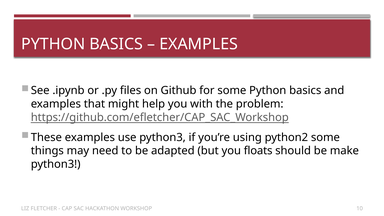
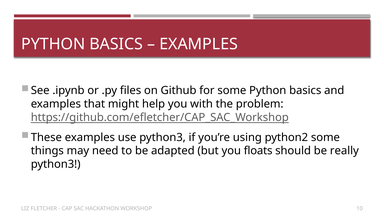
make: make -> really
